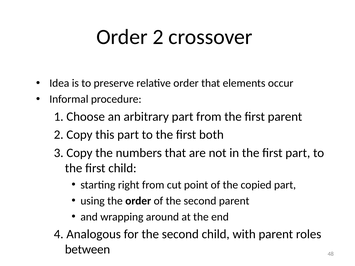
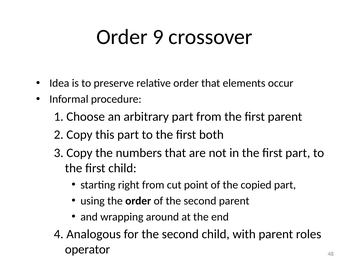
Order 2: 2 -> 9
between: between -> operator
